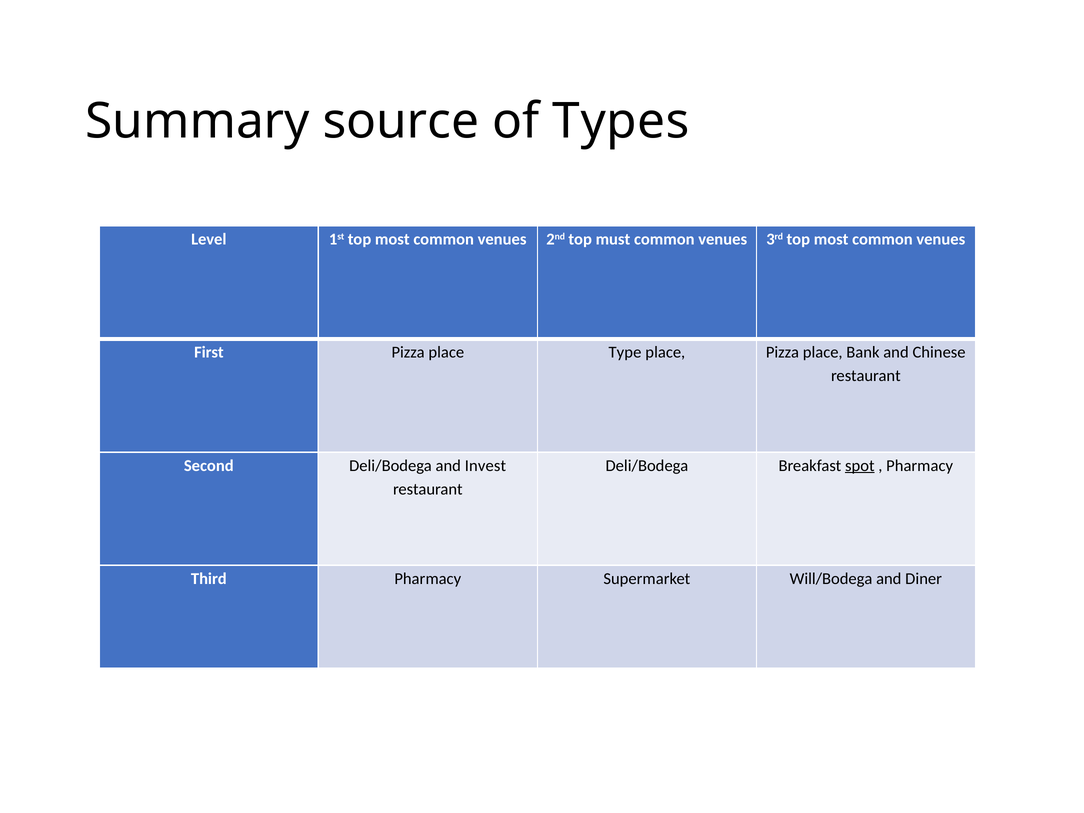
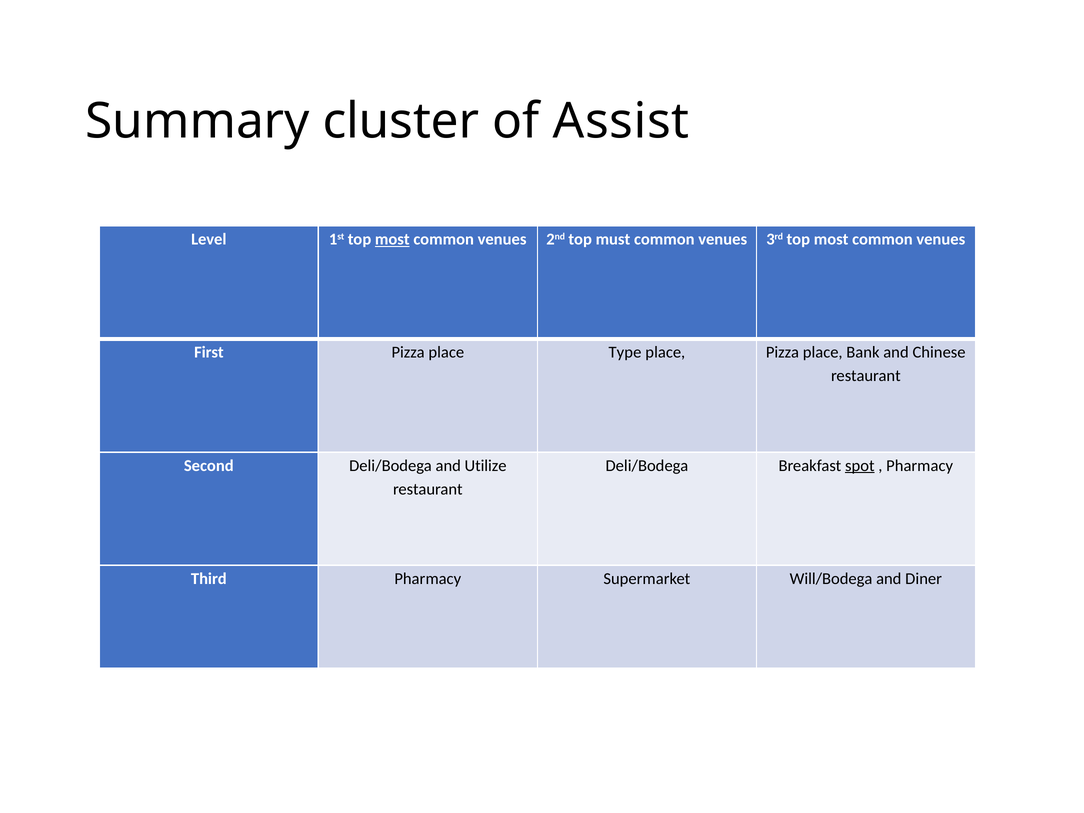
source: source -> cluster
Types: Types -> Assist
most at (392, 239) underline: none -> present
Invest: Invest -> Utilize
